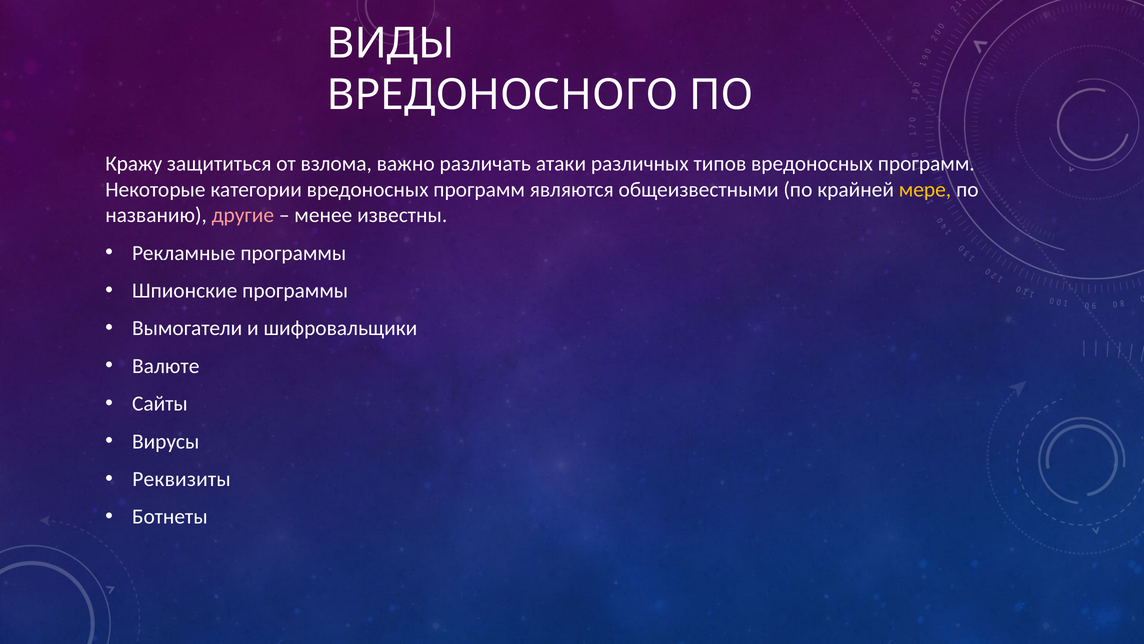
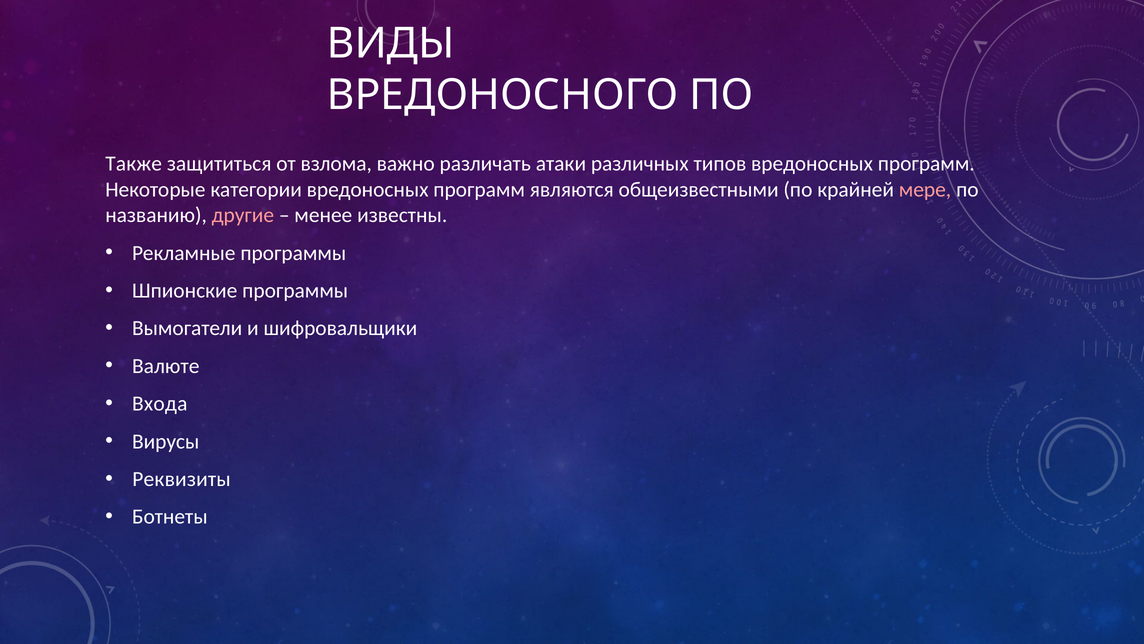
Кражу: Кражу -> Также
мере colour: yellow -> pink
Сайты: Сайты -> Входа
